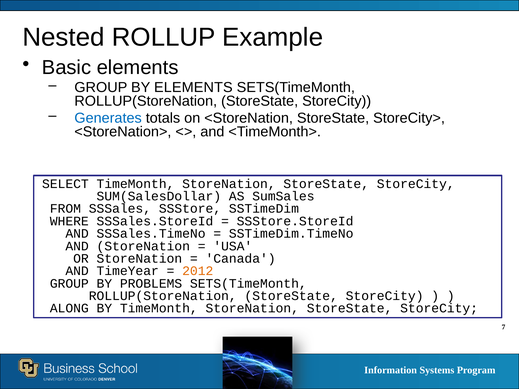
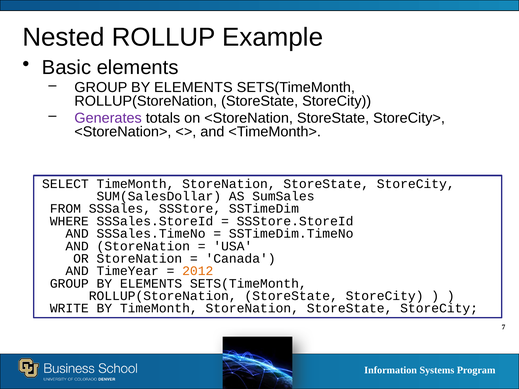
Generates colour: blue -> purple
PROBLEMS at (151, 284): PROBLEMS -> ELEMENTS
ALONG: ALONG -> WRITE
